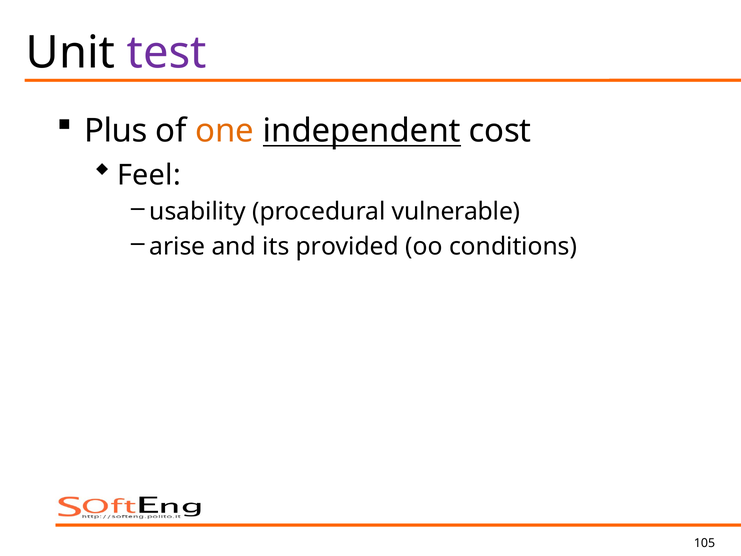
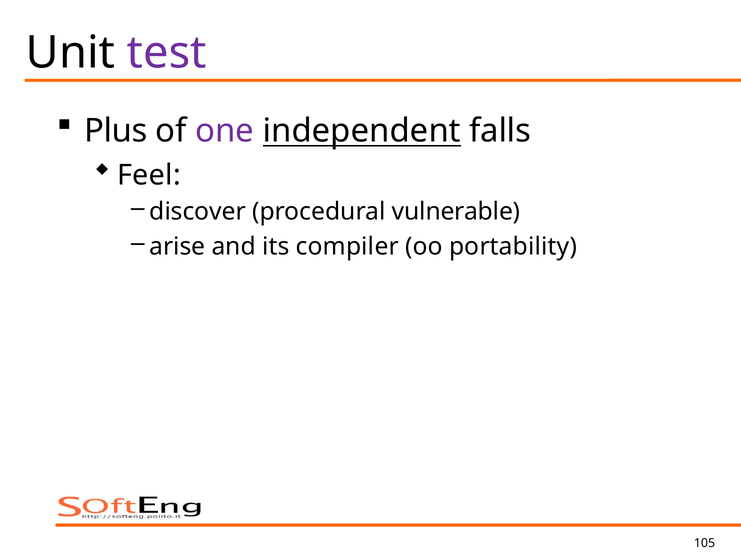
one colour: orange -> purple
cost: cost -> falls
usability: usability -> discover
provided: provided -> compiler
conditions: conditions -> portability
